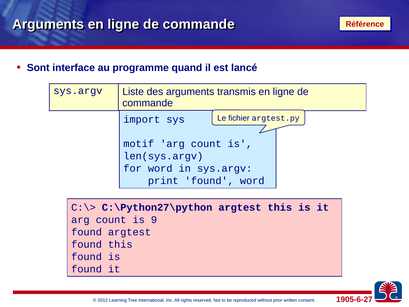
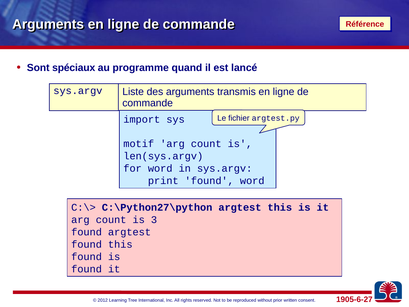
interface: interface -> spéciaux
9: 9 -> 3
